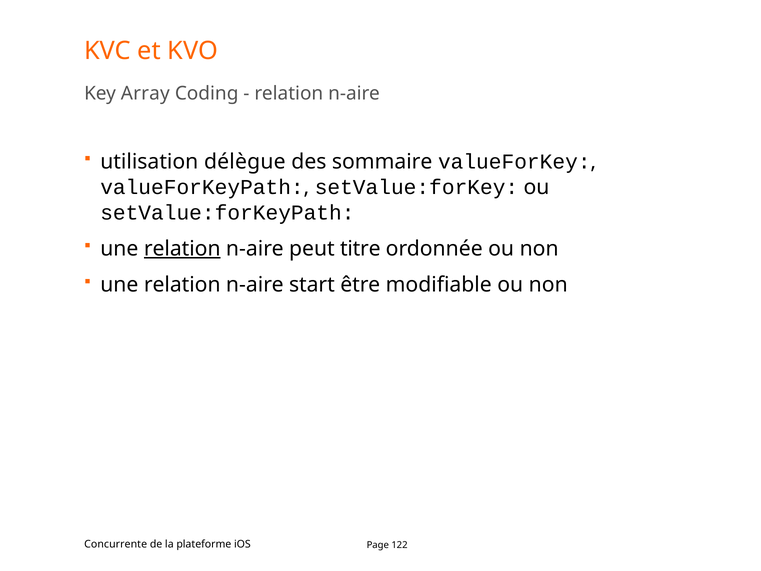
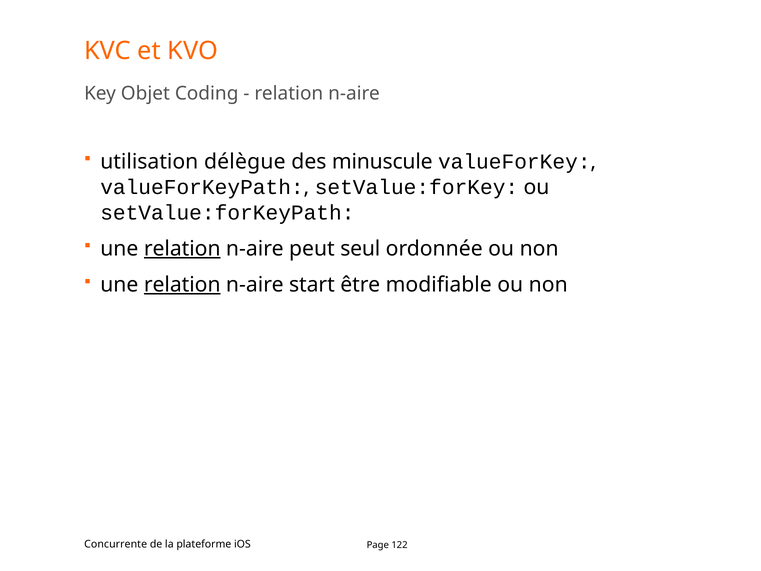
Array: Array -> Objet
sommaire: sommaire -> minuscule
titre: titre -> seul
relation at (182, 284) underline: none -> present
